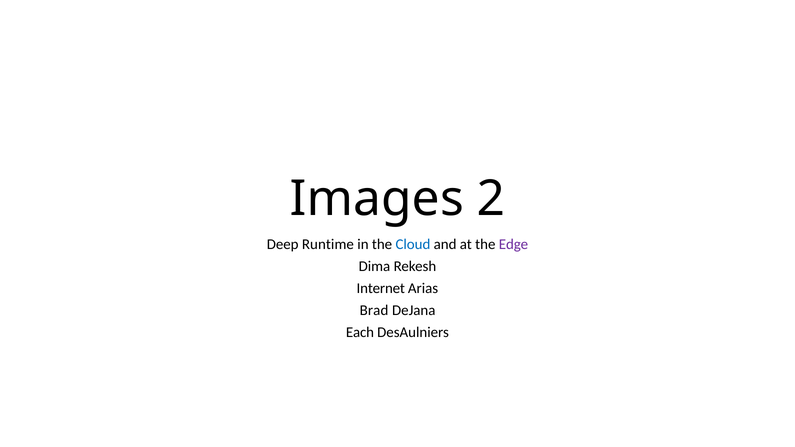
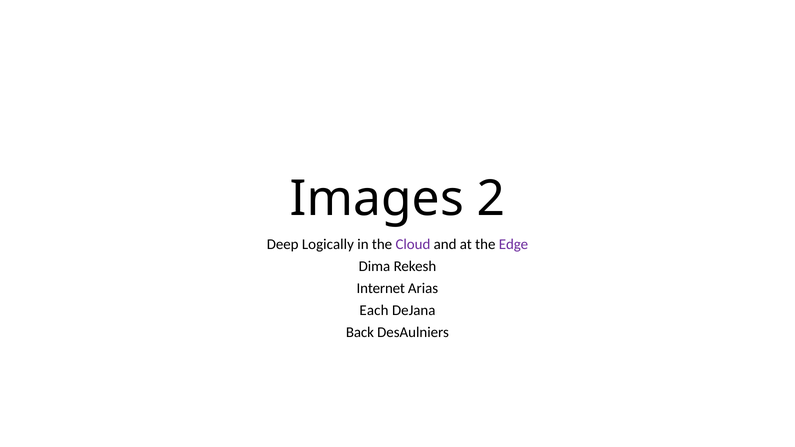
Runtime: Runtime -> Logically
Cloud colour: blue -> purple
Brad: Brad -> Each
Each: Each -> Back
